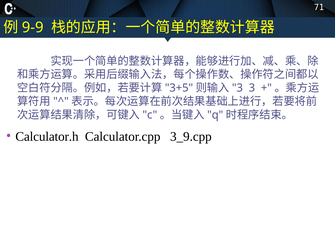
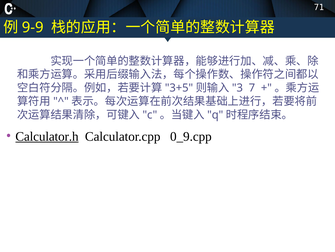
3 at (252, 88): 3 -> 7
Calculator.h underline: none -> present
3_9.cpp: 3_9.cpp -> 0_9.cpp
